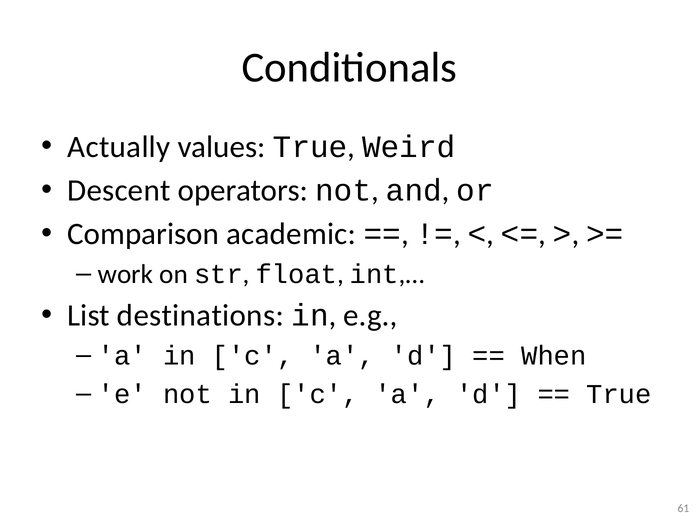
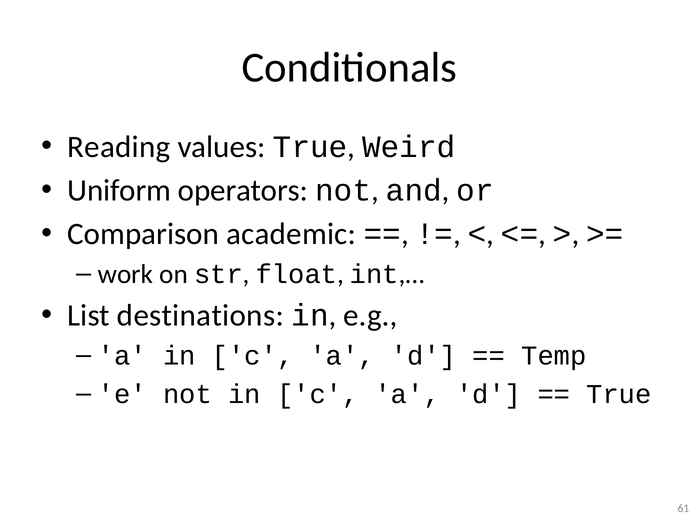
Actually: Actually -> Reading
Descent: Descent -> Uniform
When: When -> Temp
